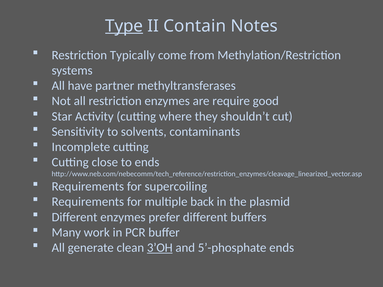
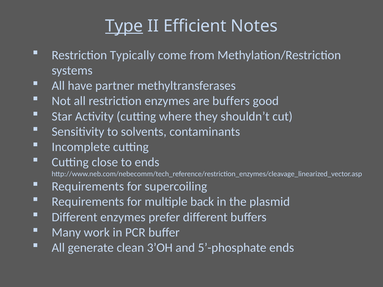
Contain: Contain -> Efficient
are require: require -> buffers
3’OH underline: present -> none
